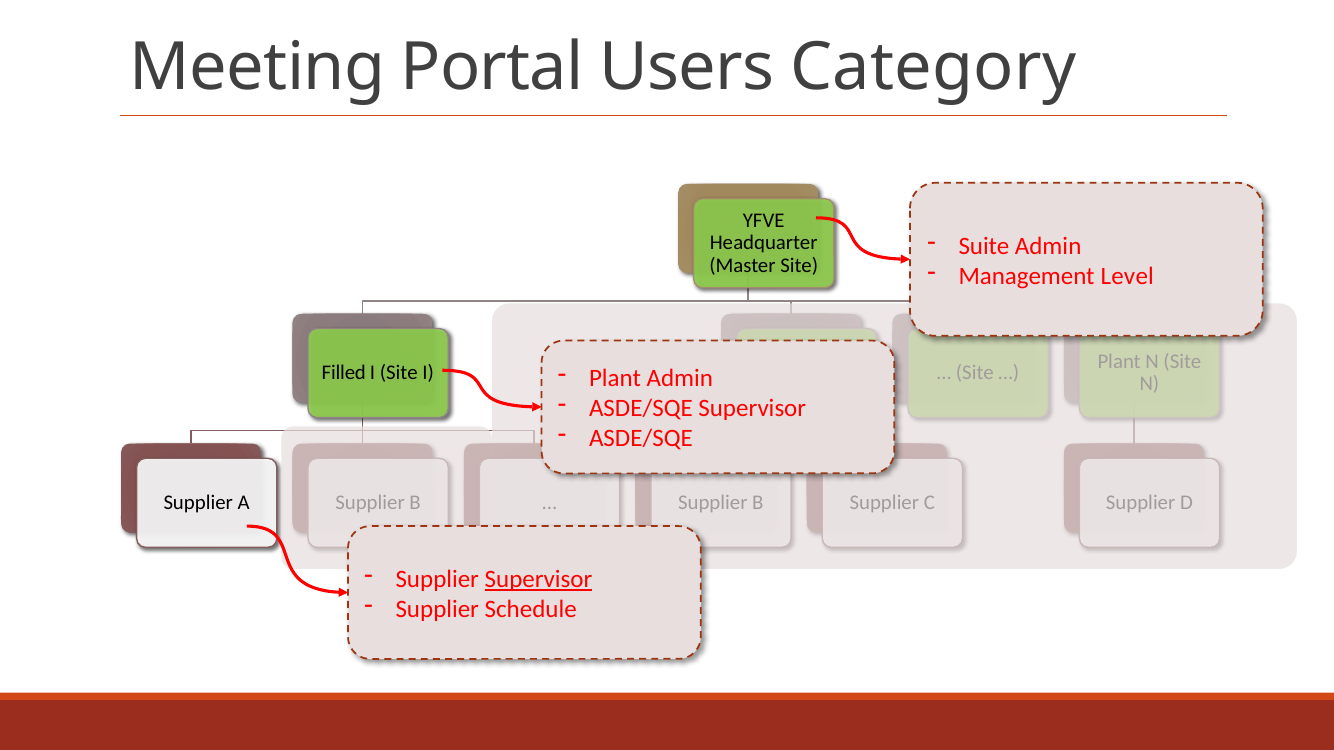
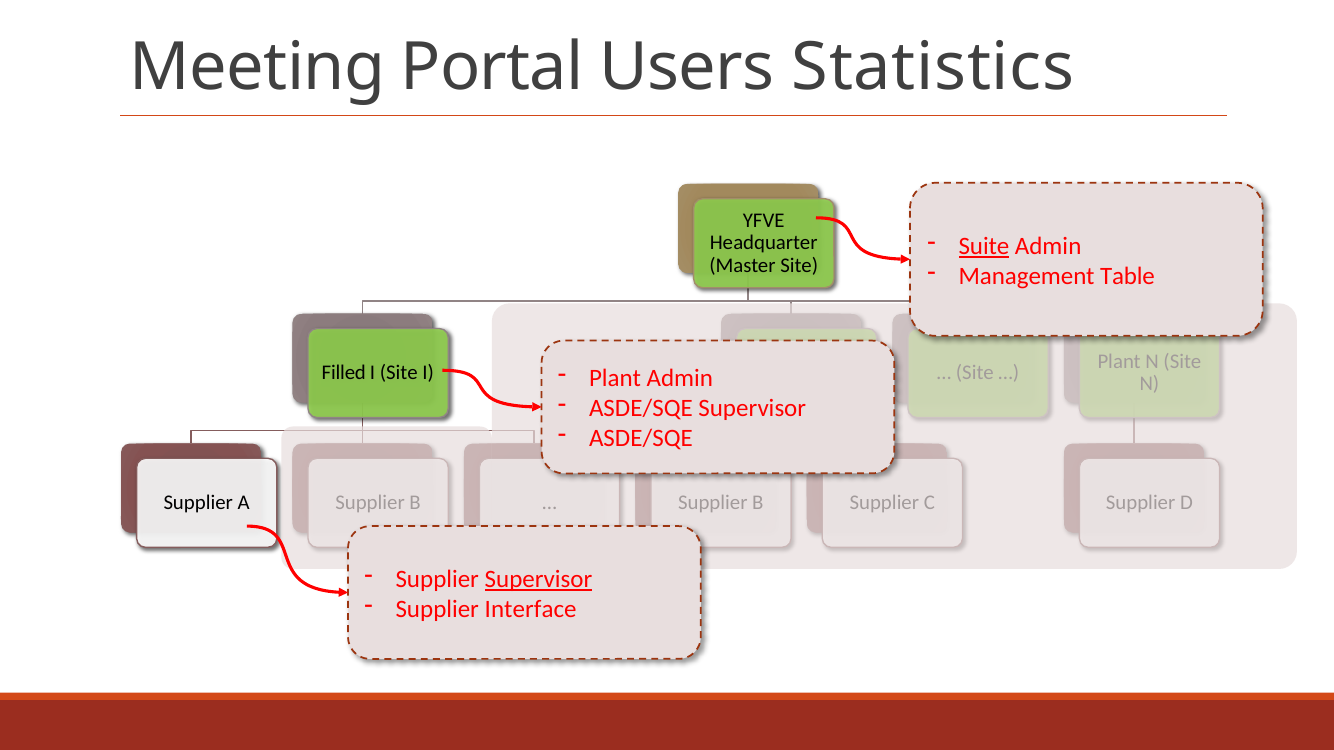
Category: Category -> Statistics
Suite underline: none -> present
Level: Level -> Table
Schedule: Schedule -> Interface
